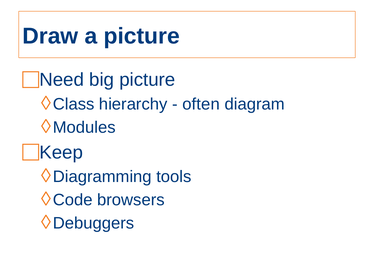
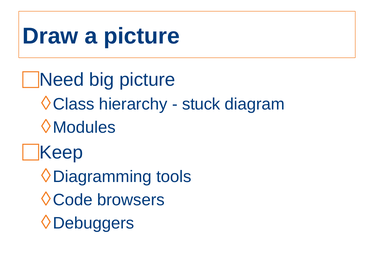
often: often -> stuck
